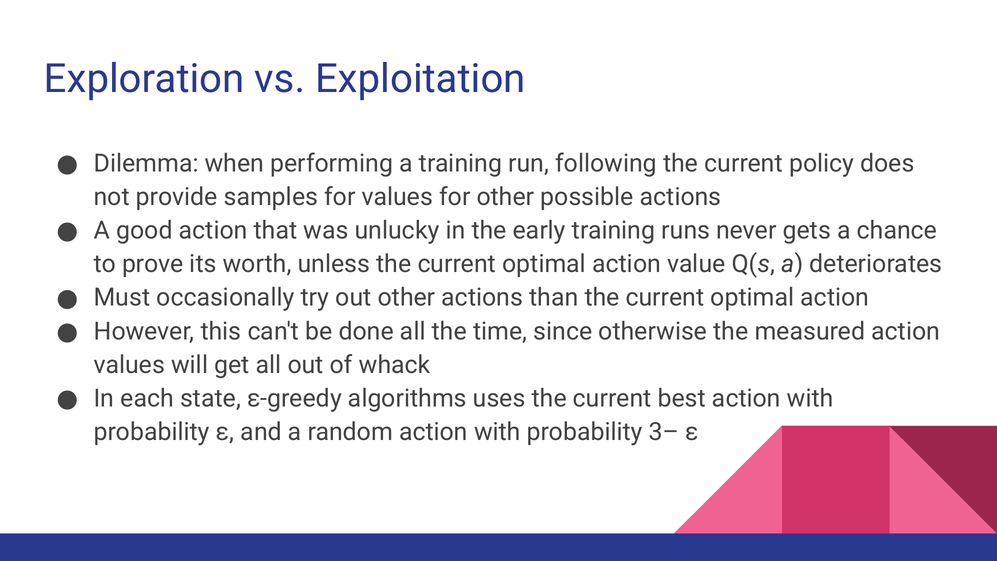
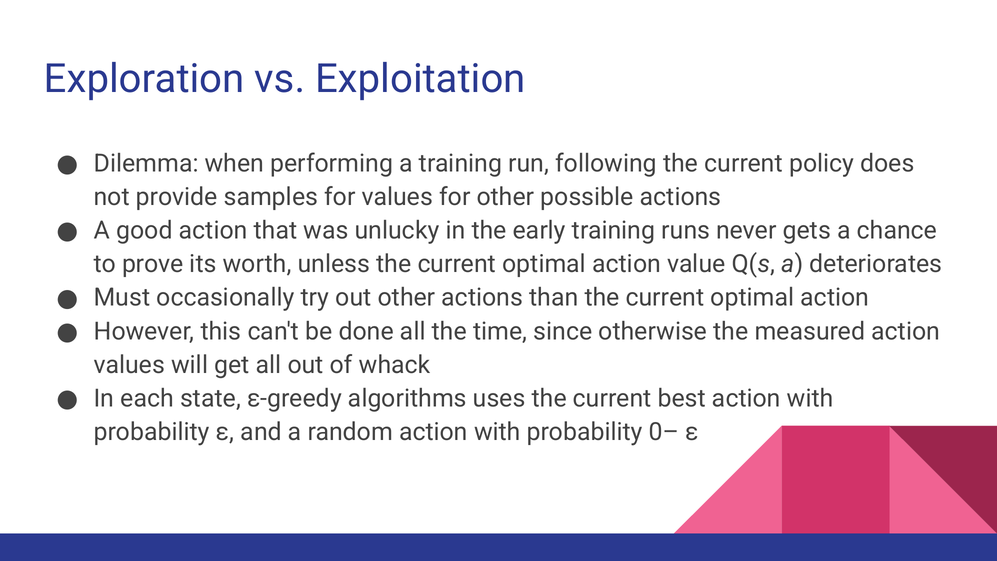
3–: 3– -> 0–
